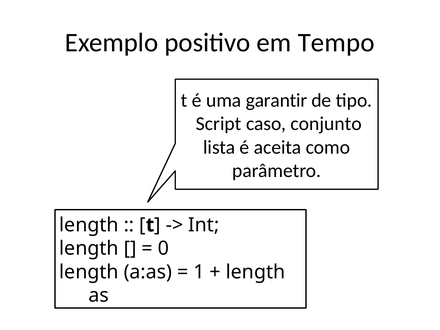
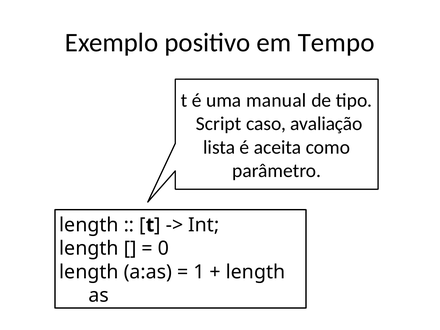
garantir: garantir -> manual
conjunto: conjunto -> avaliação
